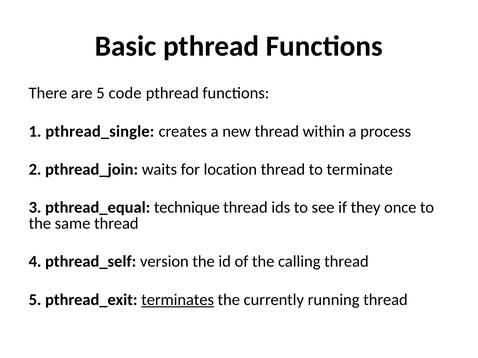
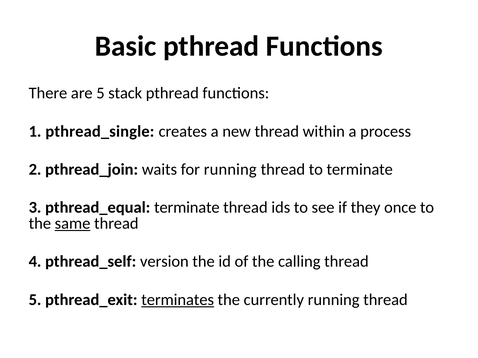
code: code -> stack
for location: location -> running
pthread_equal technique: technique -> terminate
same underline: none -> present
